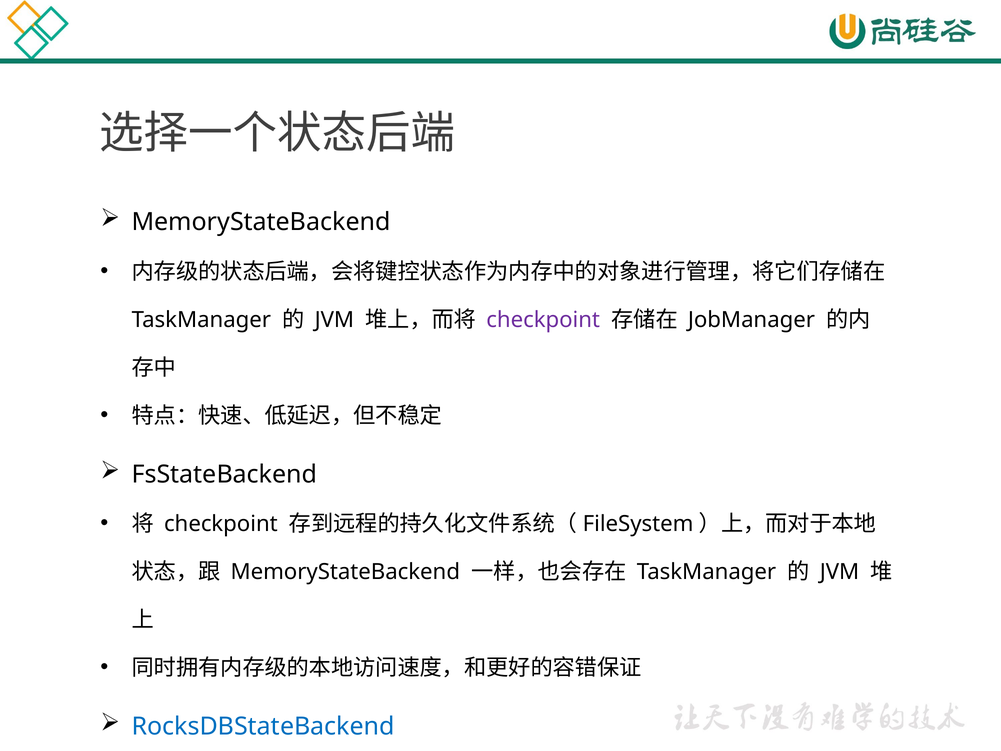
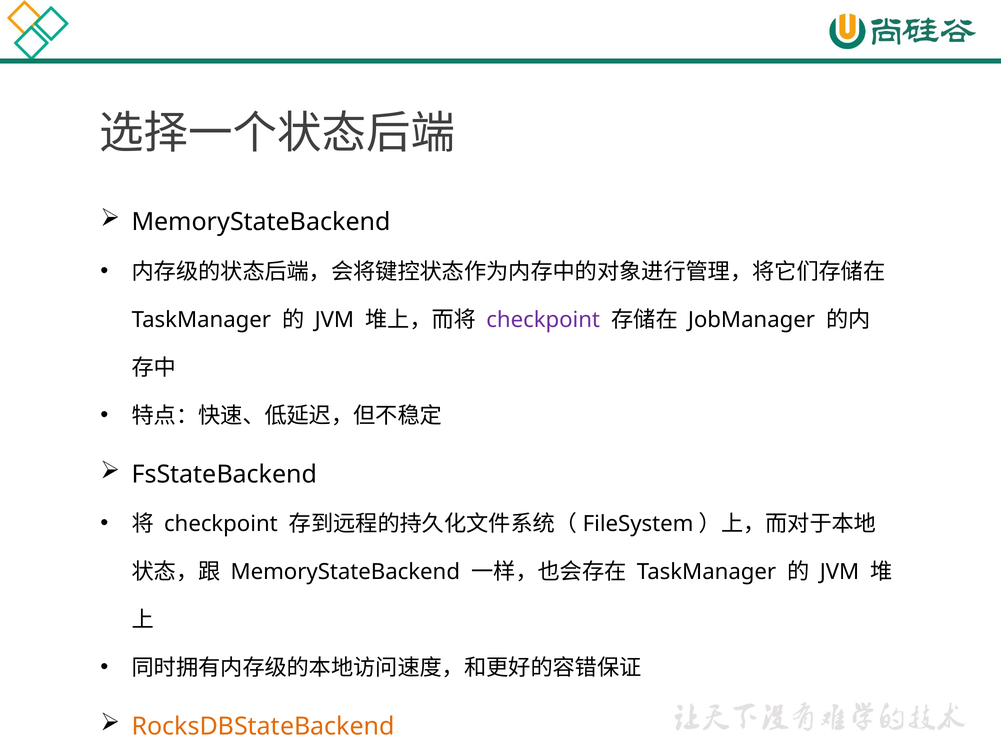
RocksDBStateBackend colour: blue -> orange
